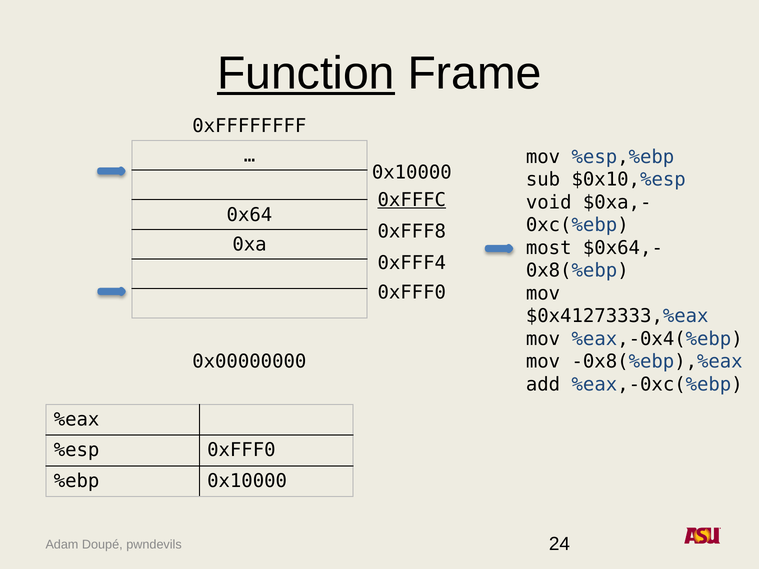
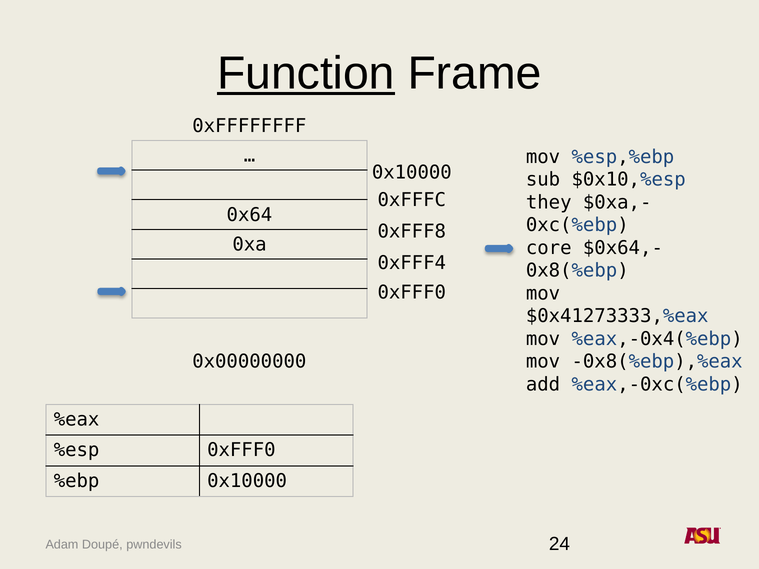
0xFFFC underline: present -> none
void: void -> they
most: most -> core
